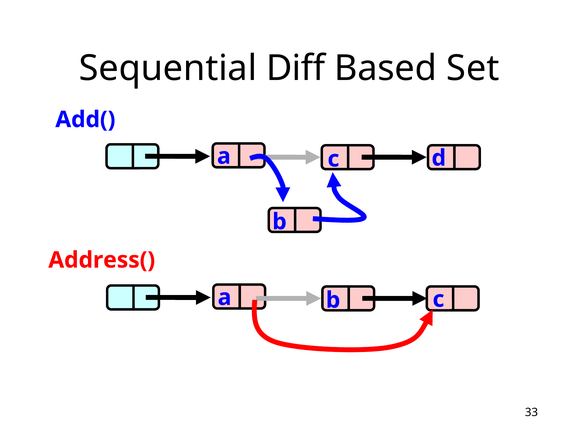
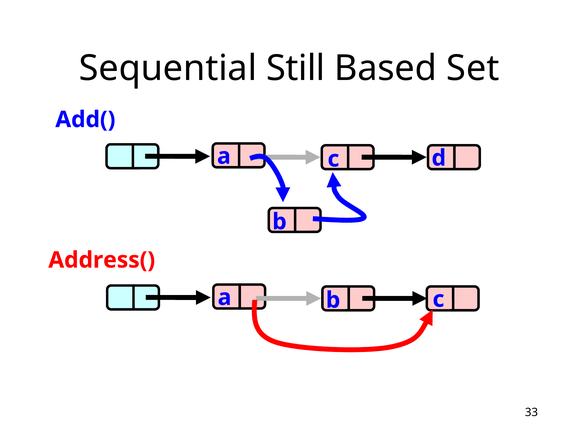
Diff: Diff -> Still
